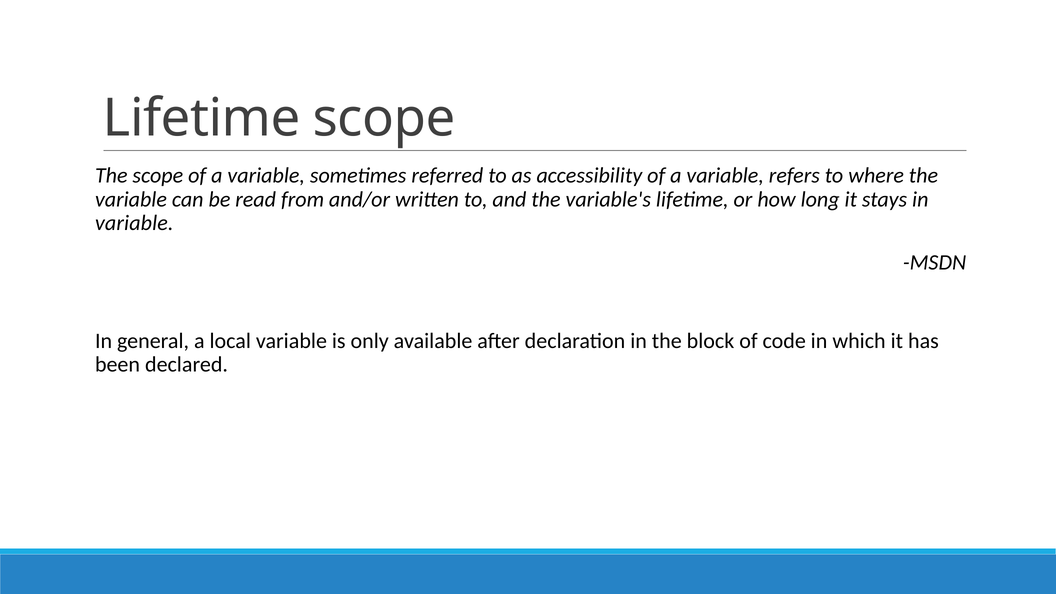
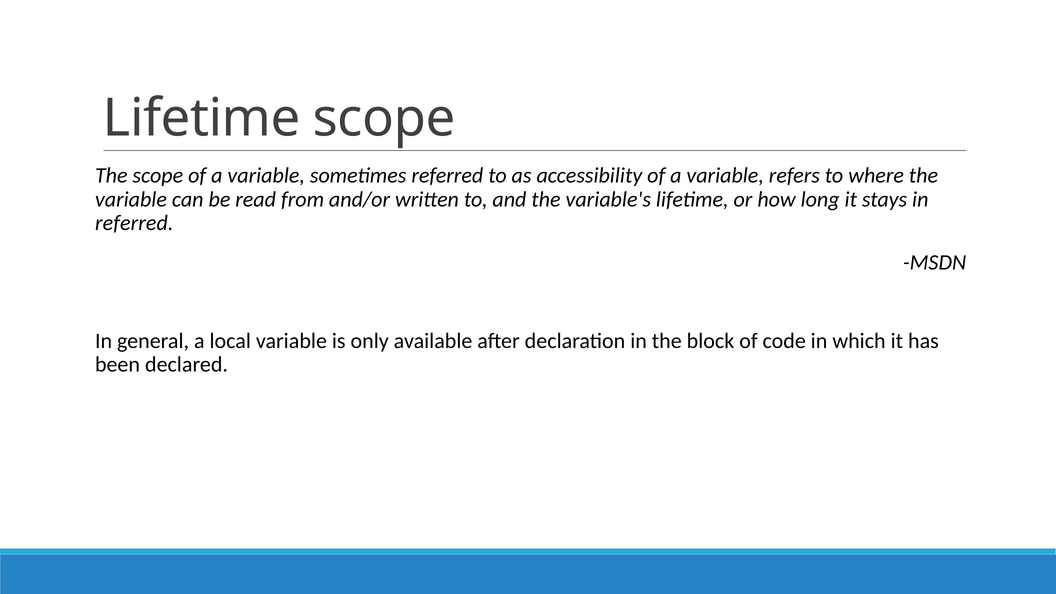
variable at (134, 223): variable -> referred
